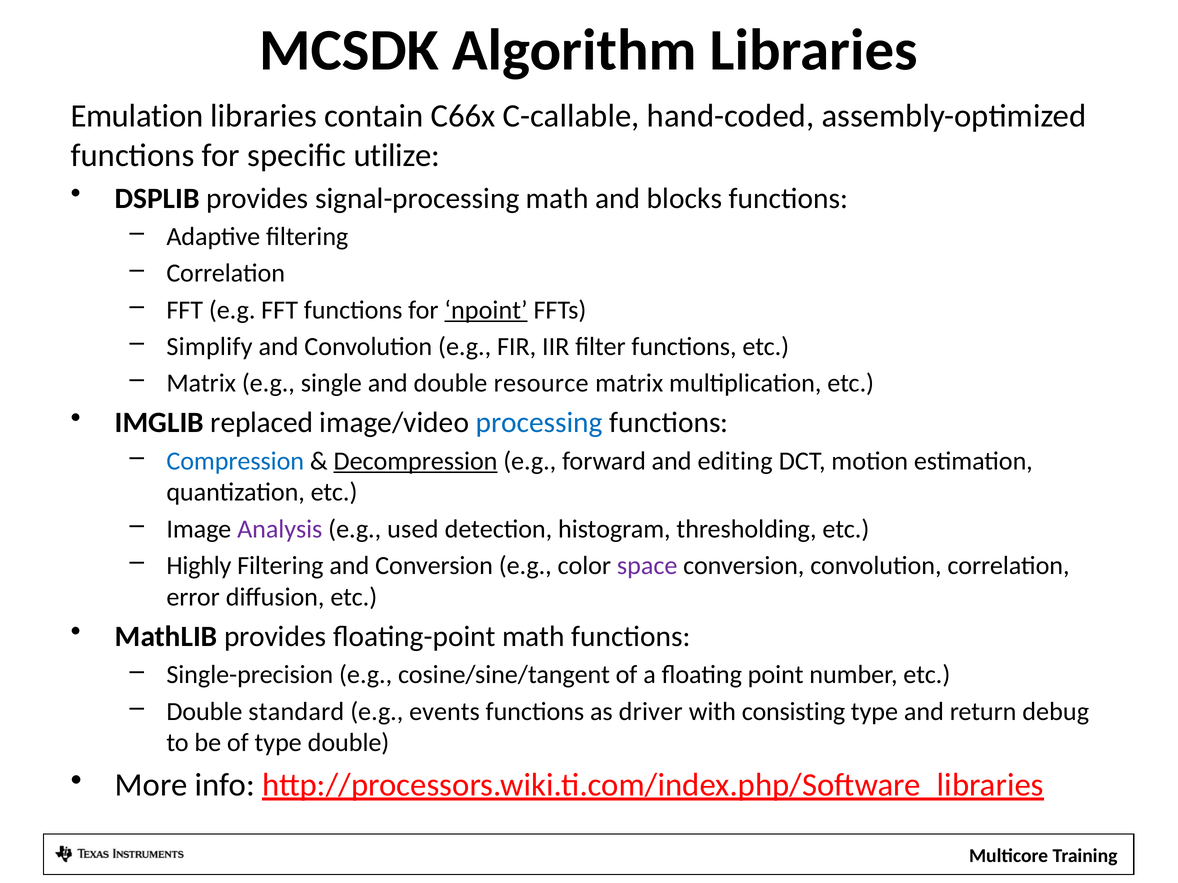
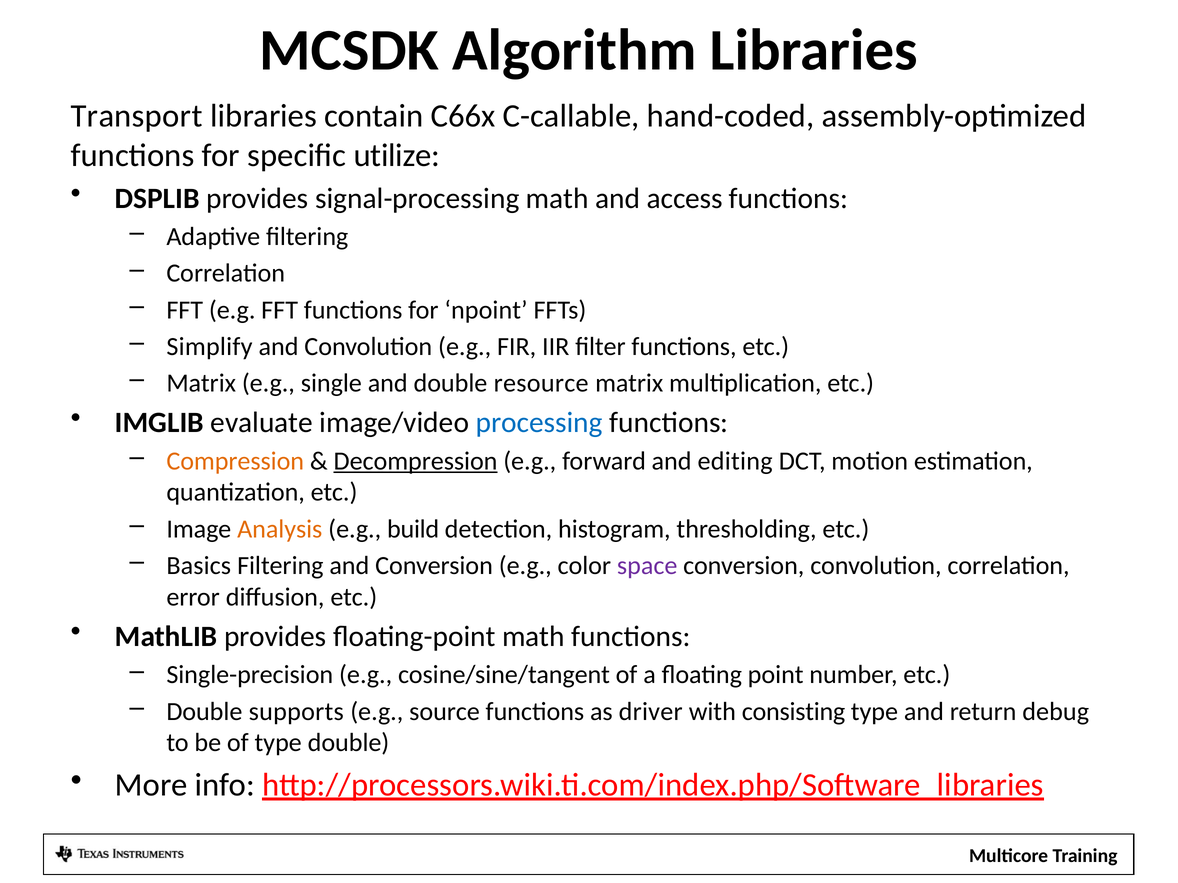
Emulation: Emulation -> Transport
blocks: blocks -> access
npoint underline: present -> none
replaced: replaced -> evaluate
Compression colour: blue -> orange
Analysis colour: purple -> orange
used: used -> build
Highly: Highly -> Basics
standard: standard -> supports
events: events -> source
